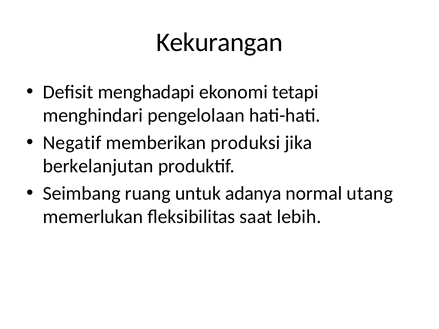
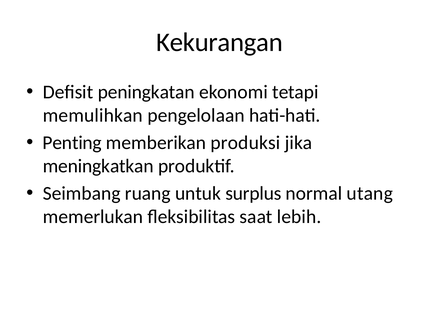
menghadapi: menghadapi -> peningkatan
menghindari: menghindari -> memulihkan
Negatif: Negatif -> Penting
berkelanjutan: berkelanjutan -> meningkatkan
adanya: adanya -> surplus
